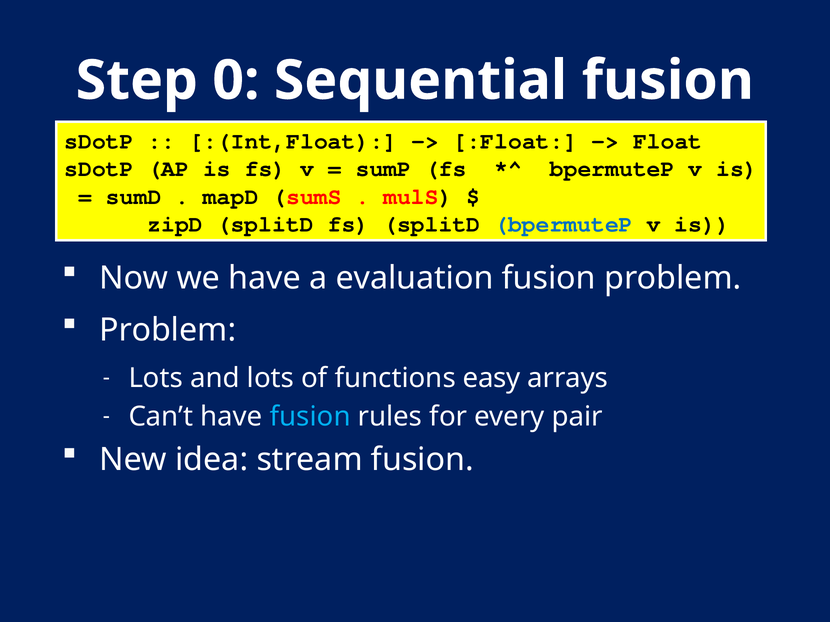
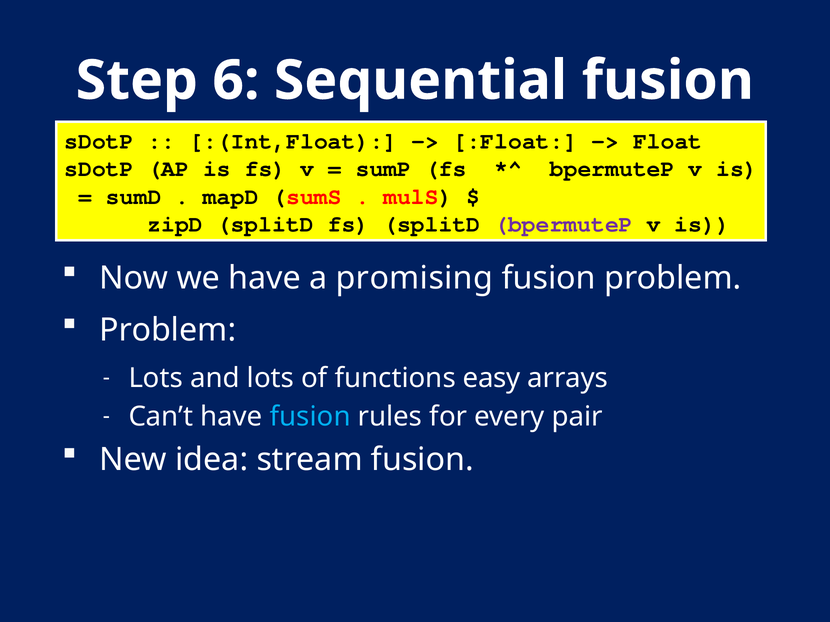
0: 0 -> 6
bpermuteP at (563, 224) colour: blue -> purple
evaluation: evaluation -> promising
